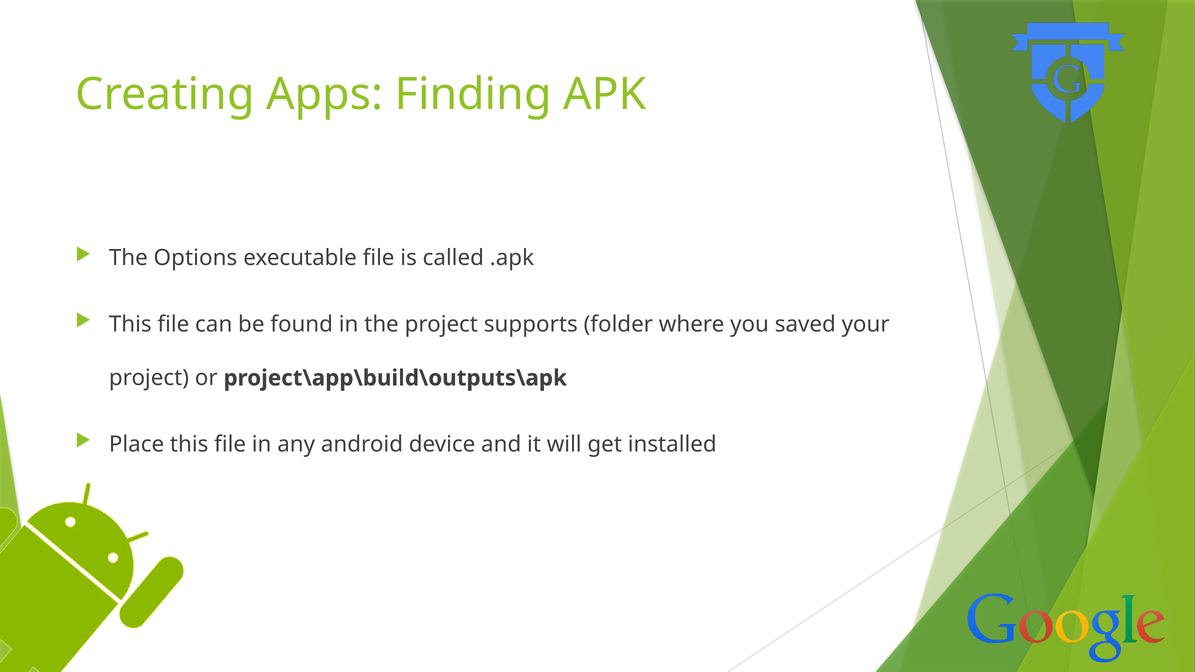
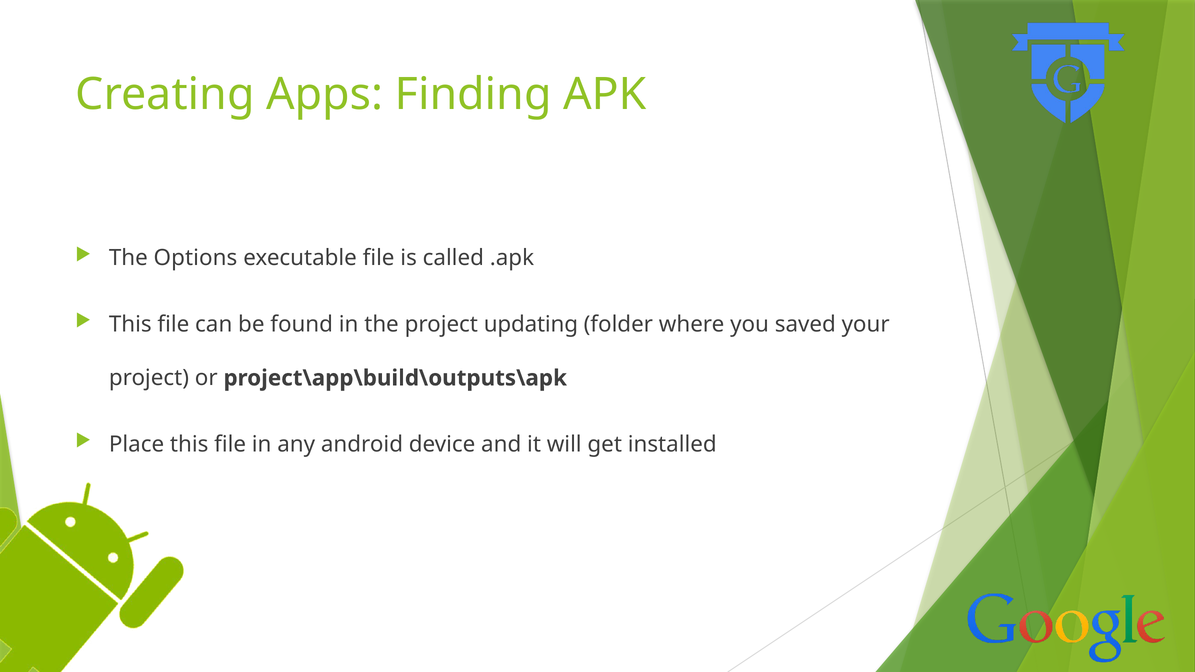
supports: supports -> updating
